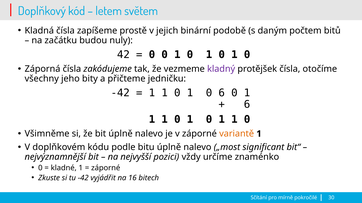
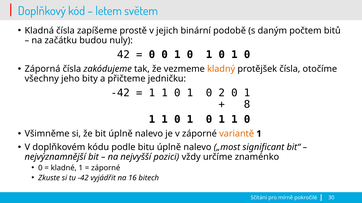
kladný colour: purple -> orange
0 6: 6 -> 2
6 at (247, 105): 6 -> 8
